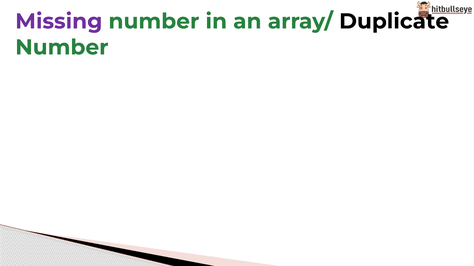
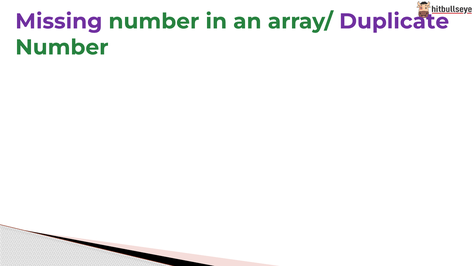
Duplicate colour: black -> purple
